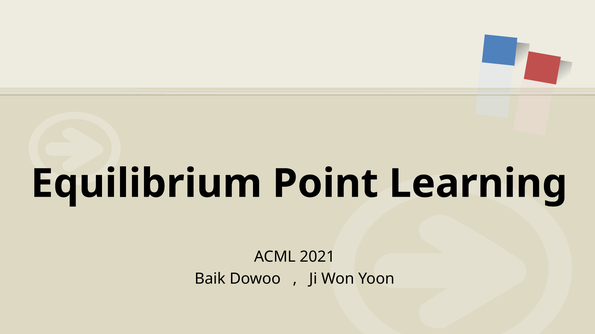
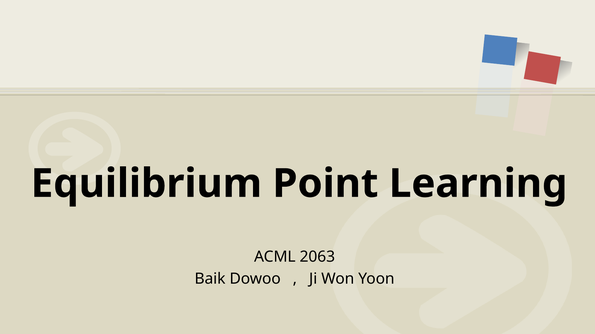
2021: 2021 -> 2063
